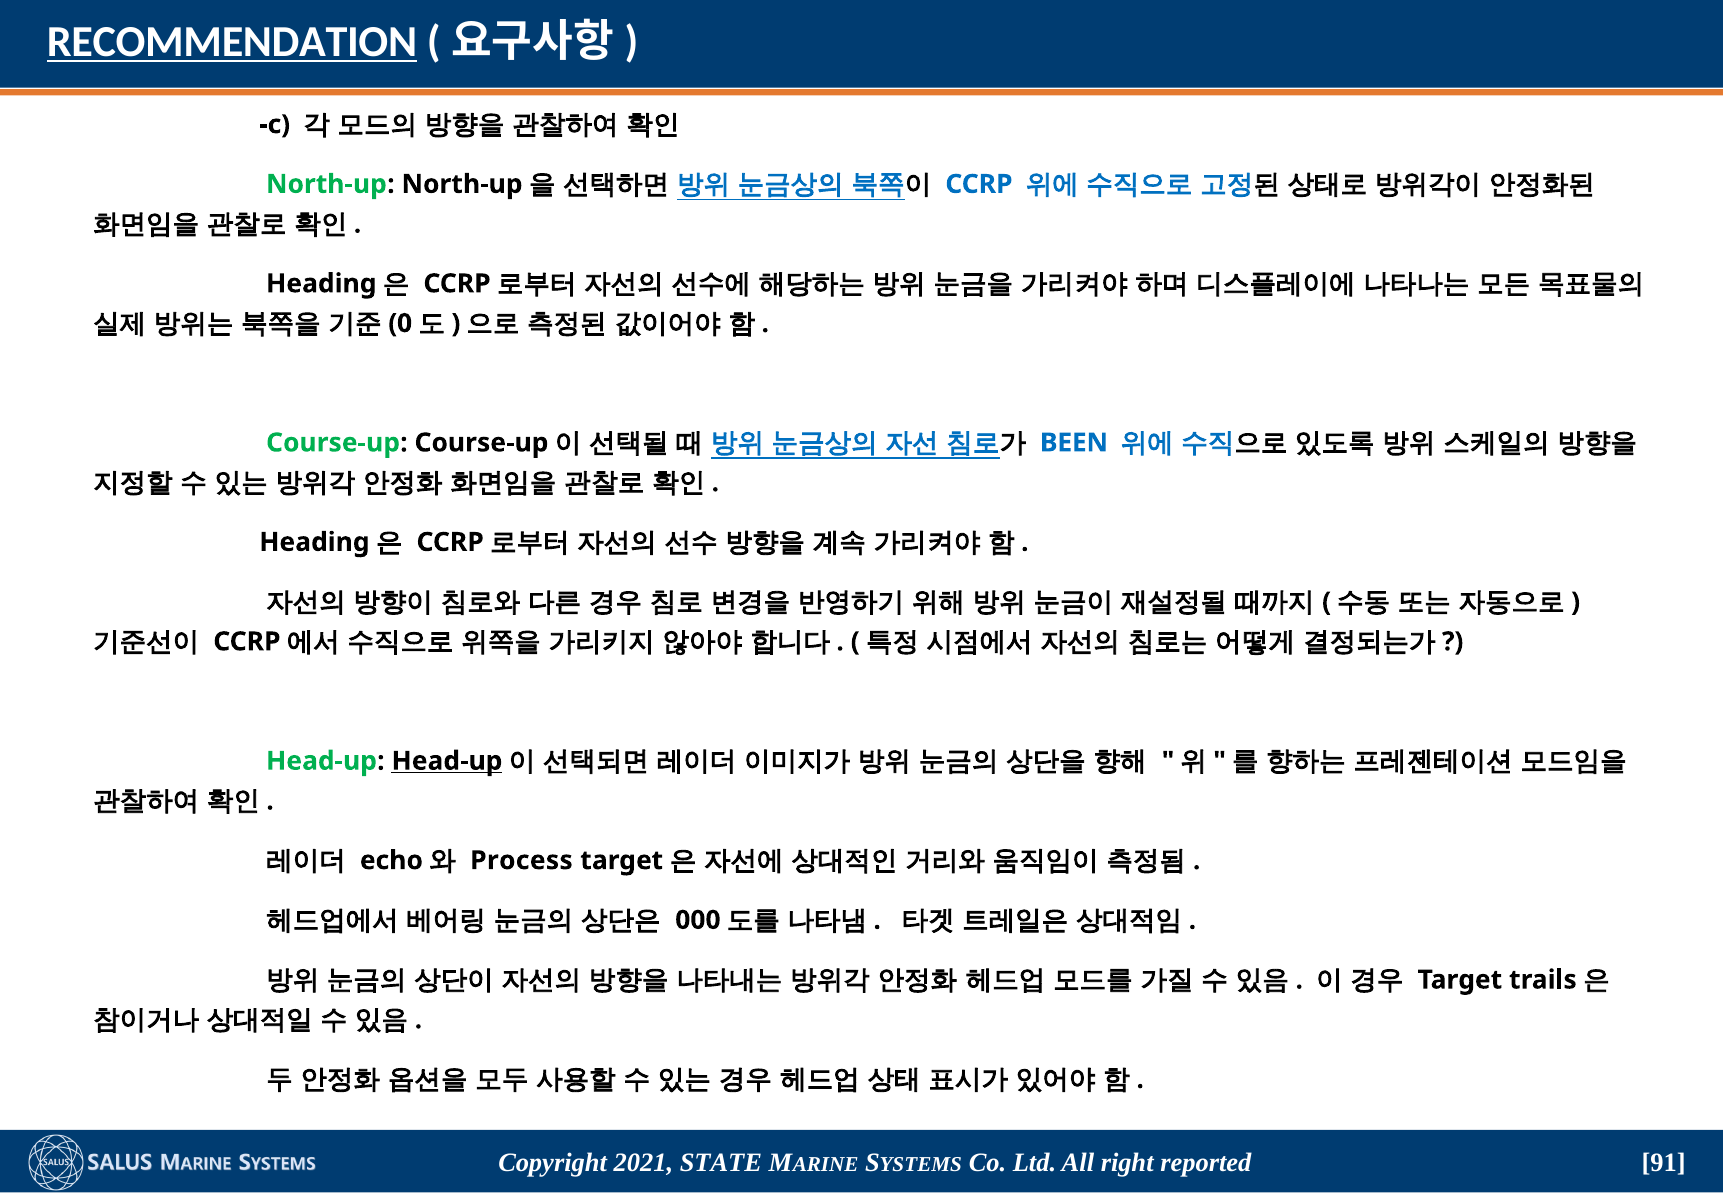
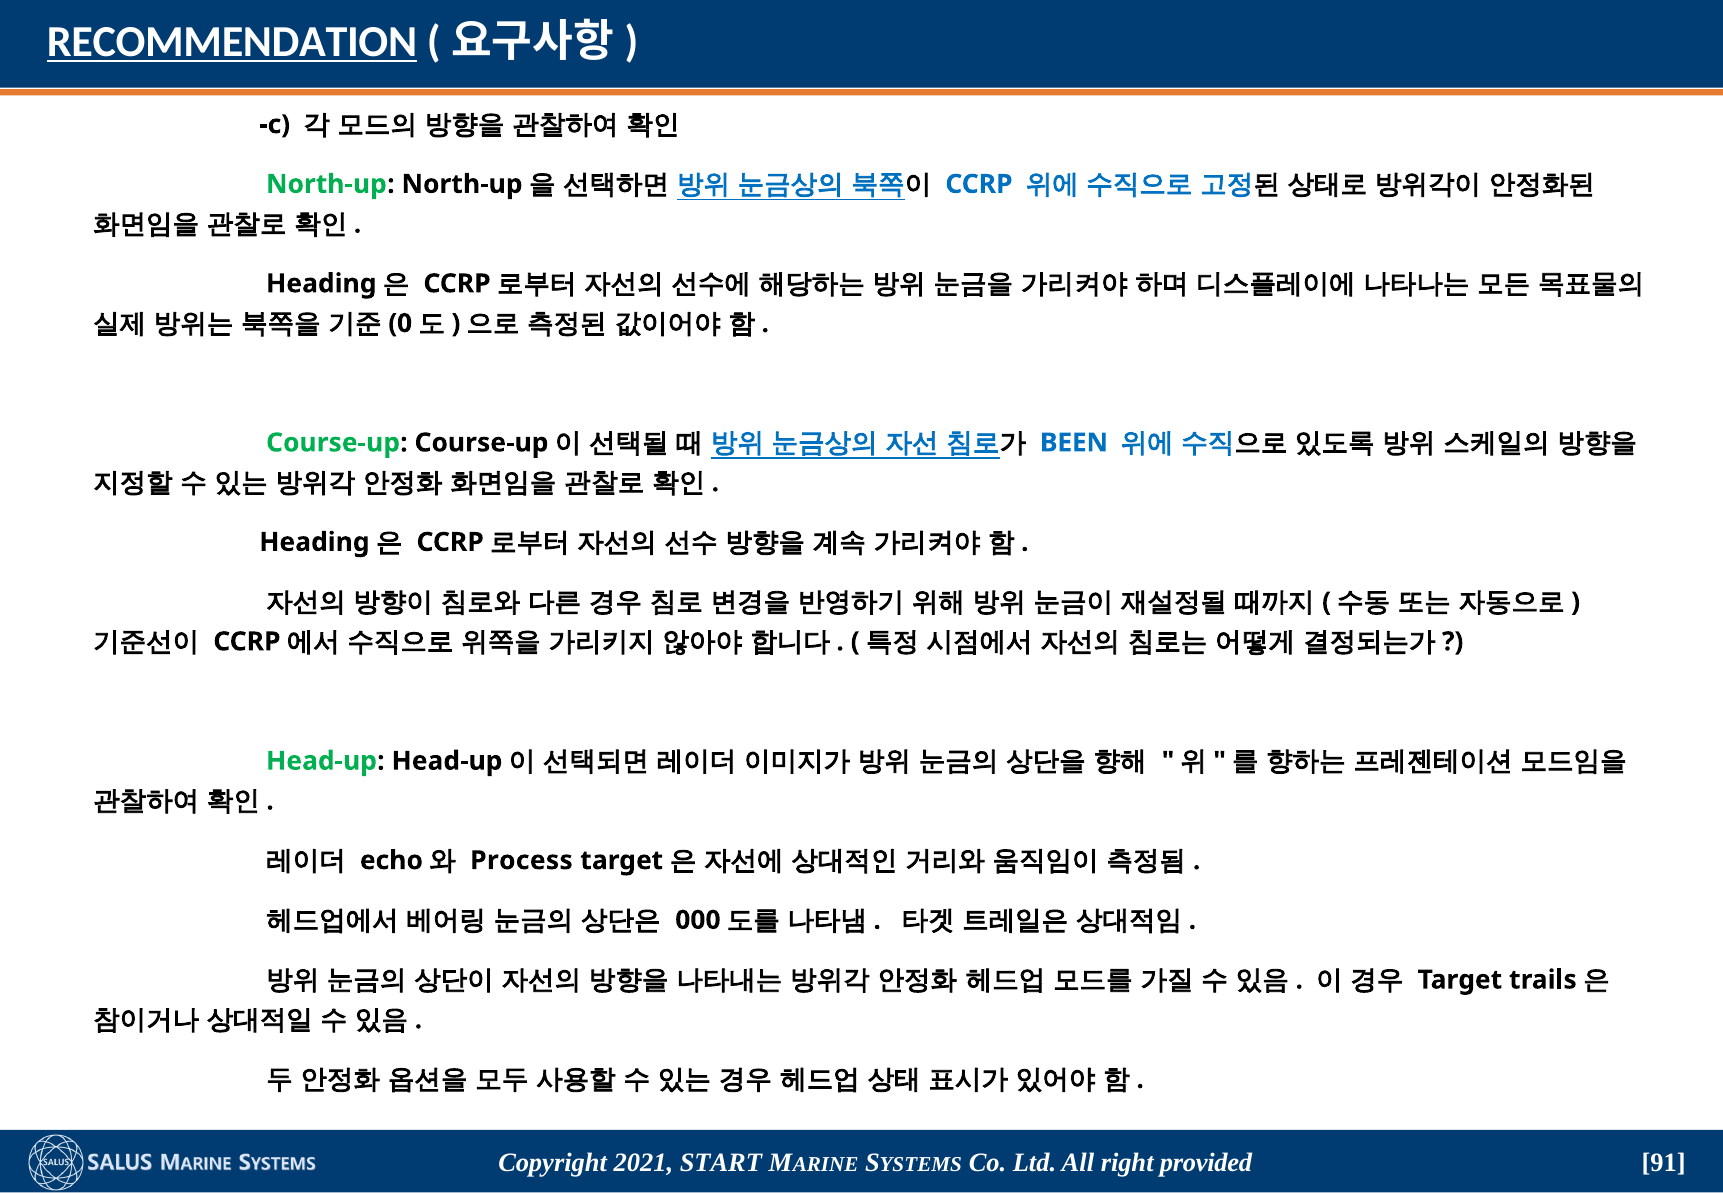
Head-up at (447, 761) underline: present -> none
STATE: STATE -> START
reported: reported -> provided
